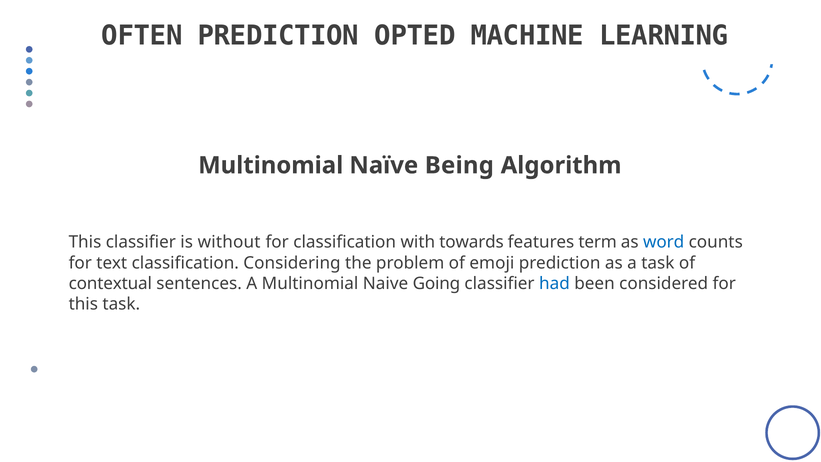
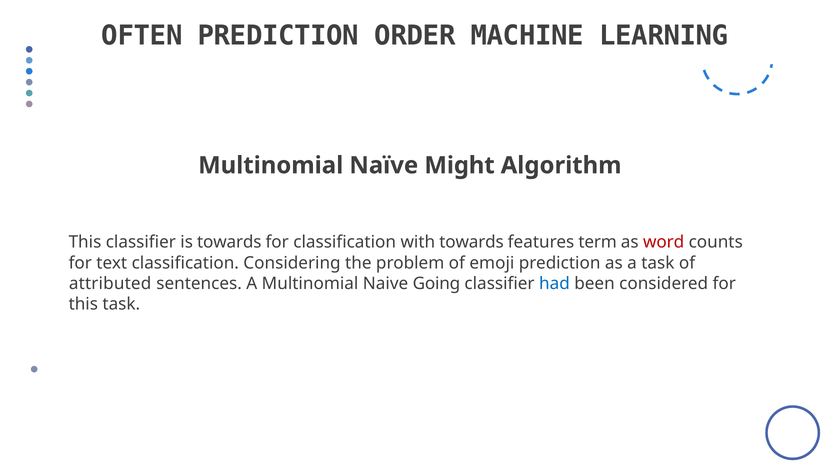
OPTED: OPTED -> ORDER
Being: Being -> Might
is without: without -> towards
word colour: blue -> red
contextual: contextual -> attributed
